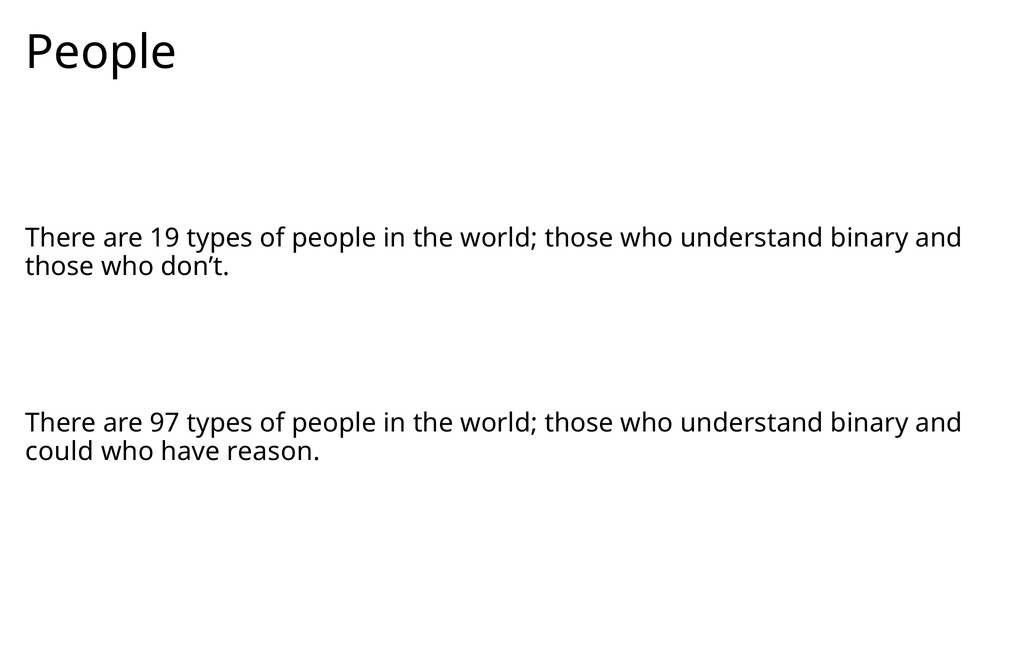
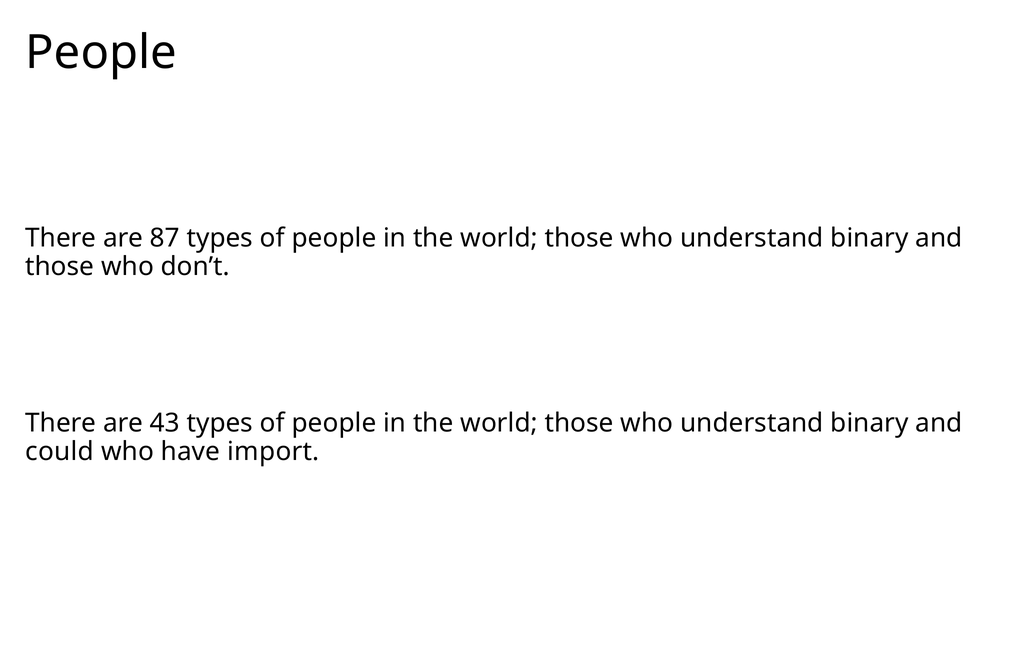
19: 19 -> 87
97: 97 -> 43
reason: reason -> import
